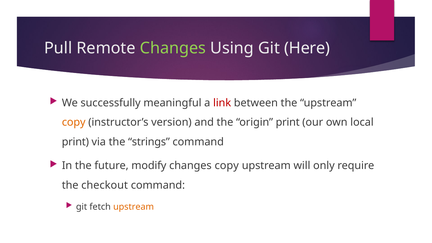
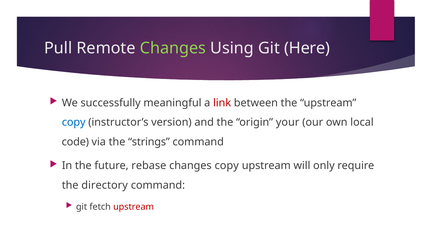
copy at (74, 122) colour: orange -> blue
origin print: print -> your
print at (75, 142): print -> code
modify: modify -> rebase
checkout: checkout -> directory
upstream at (134, 207) colour: orange -> red
